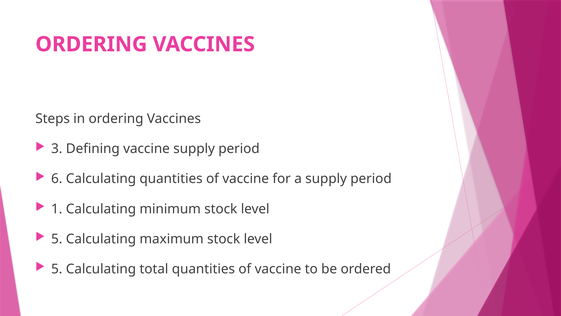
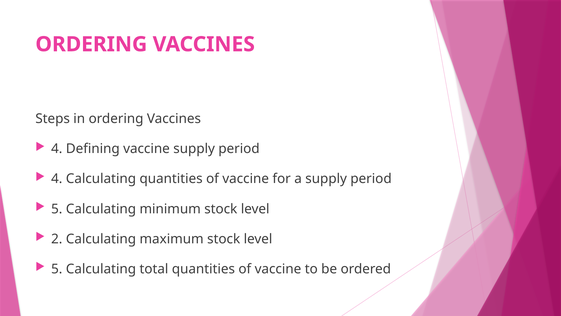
3 at (57, 149): 3 -> 4
6 at (57, 179): 6 -> 4
1 at (57, 209): 1 -> 5
5 at (57, 239): 5 -> 2
